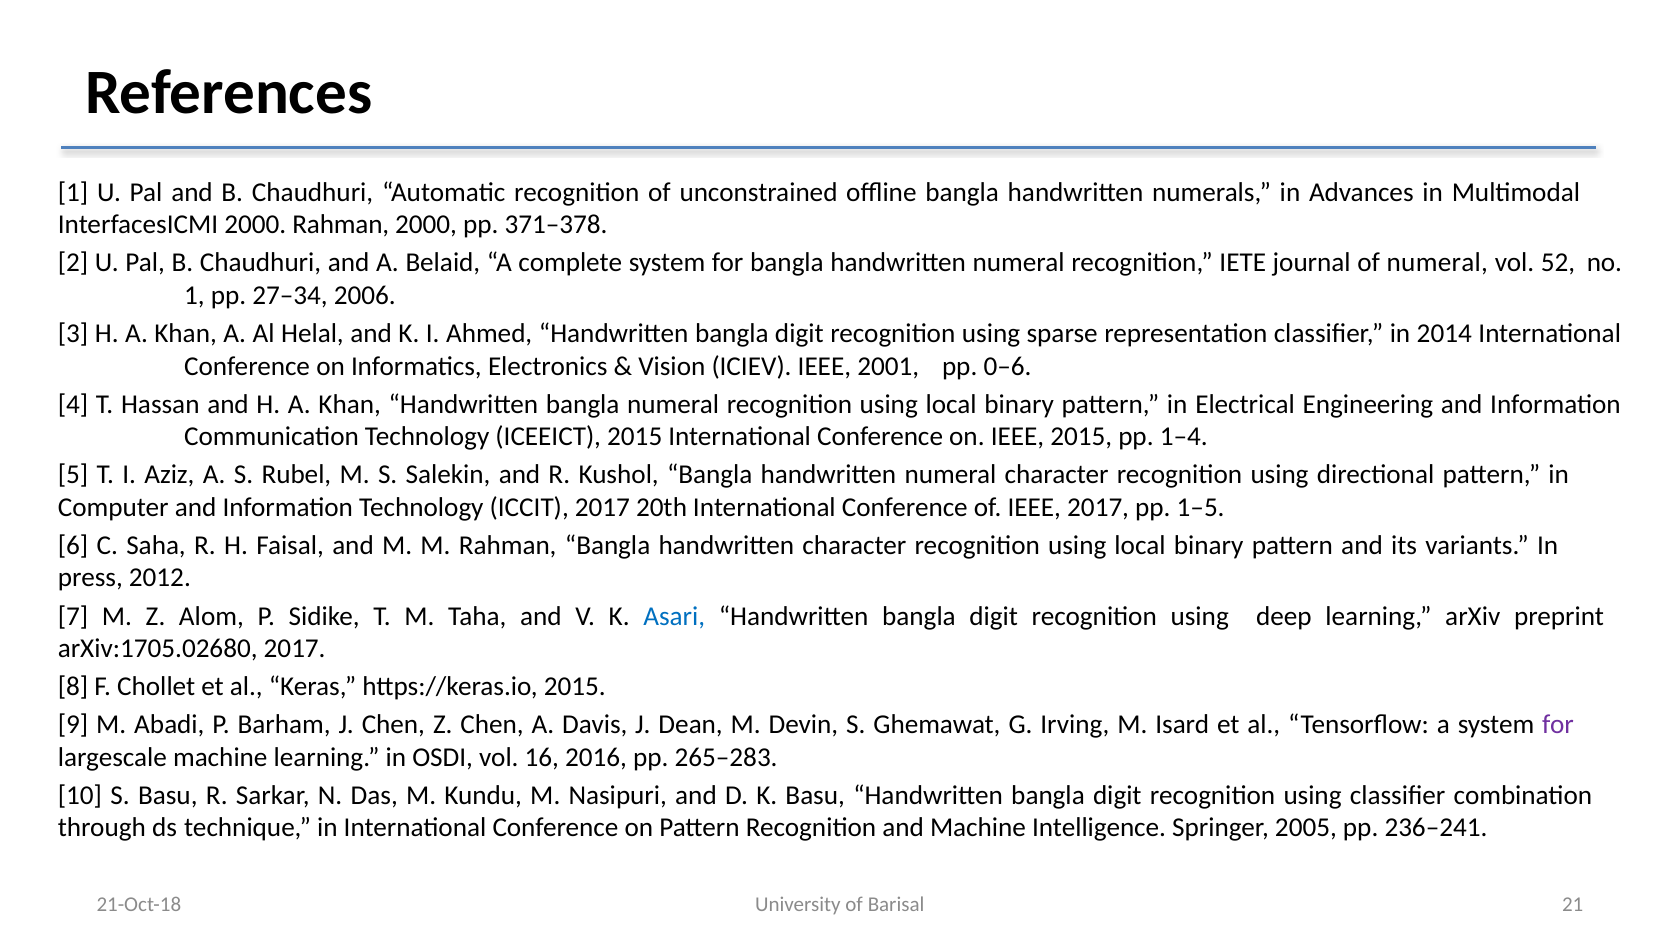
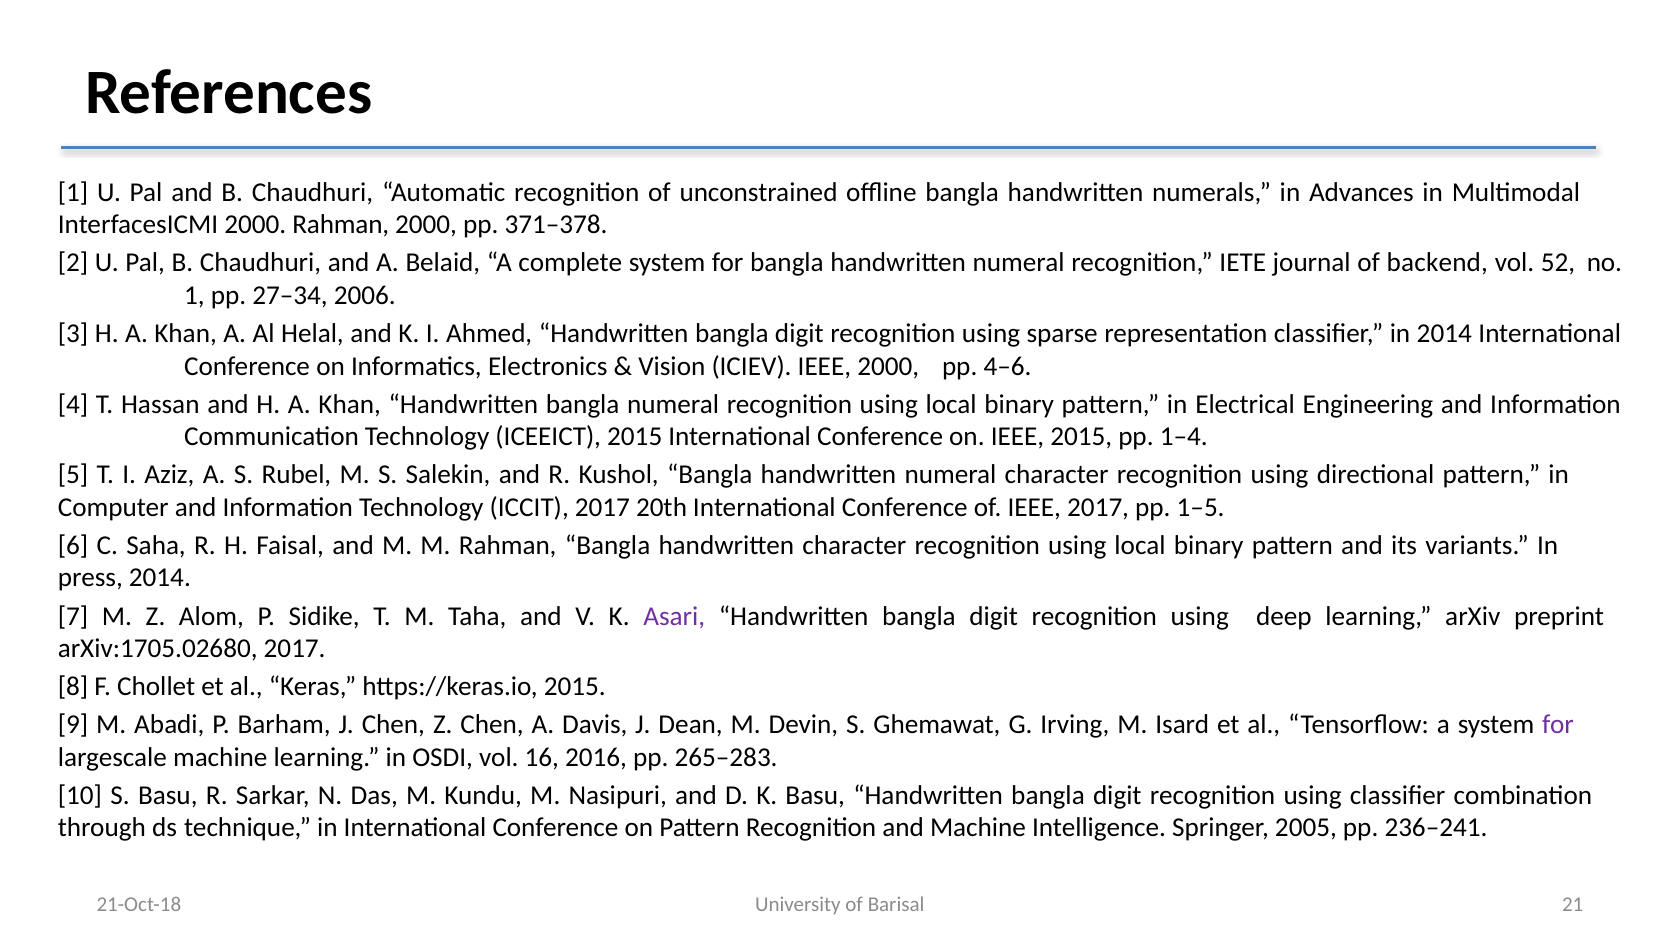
of numeral: numeral -> backend
IEEE 2001: 2001 -> 2000
0–6: 0–6 -> 4–6
press 2012: 2012 -> 2014
Asari colour: blue -> purple
